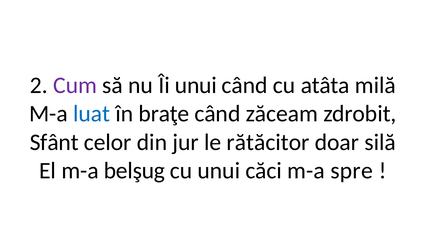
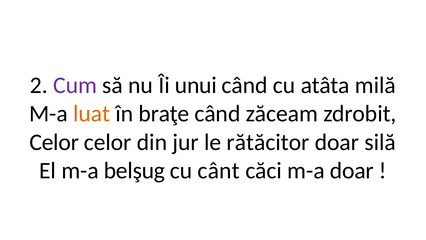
luat colour: blue -> orange
Sfânt at (54, 142): Sfânt -> Celor
cu unui: unui -> cânt
m-a spre: spre -> doar
